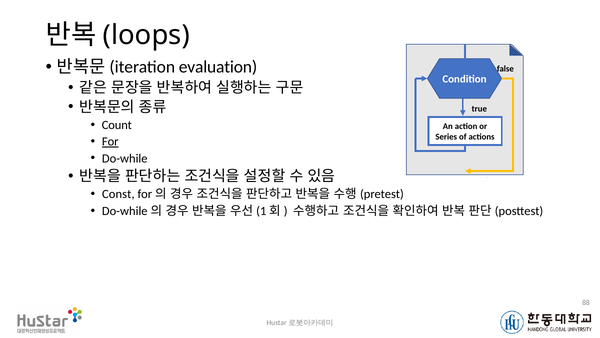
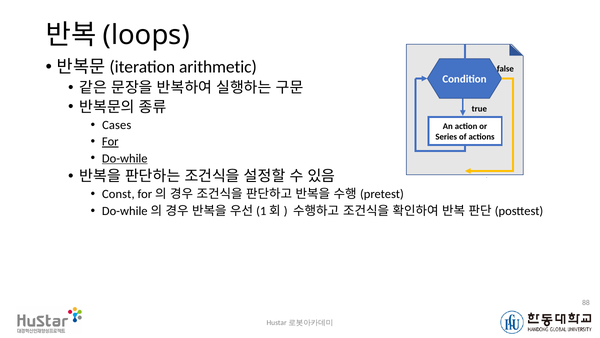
evaluation: evaluation -> arithmetic
Count: Count -> Cases
Do-while underline: none -> present
